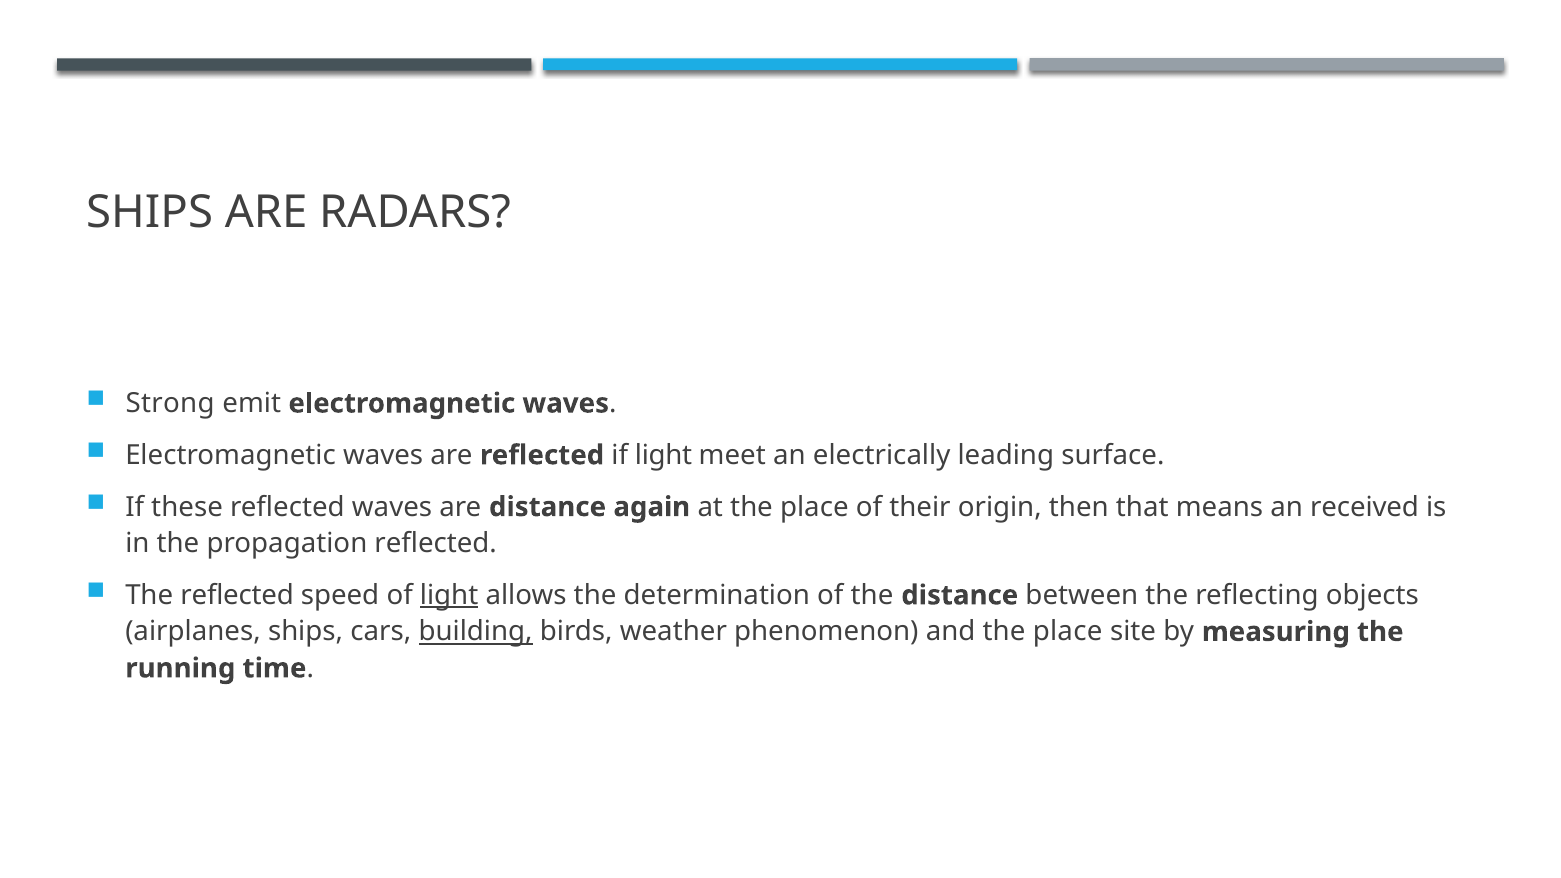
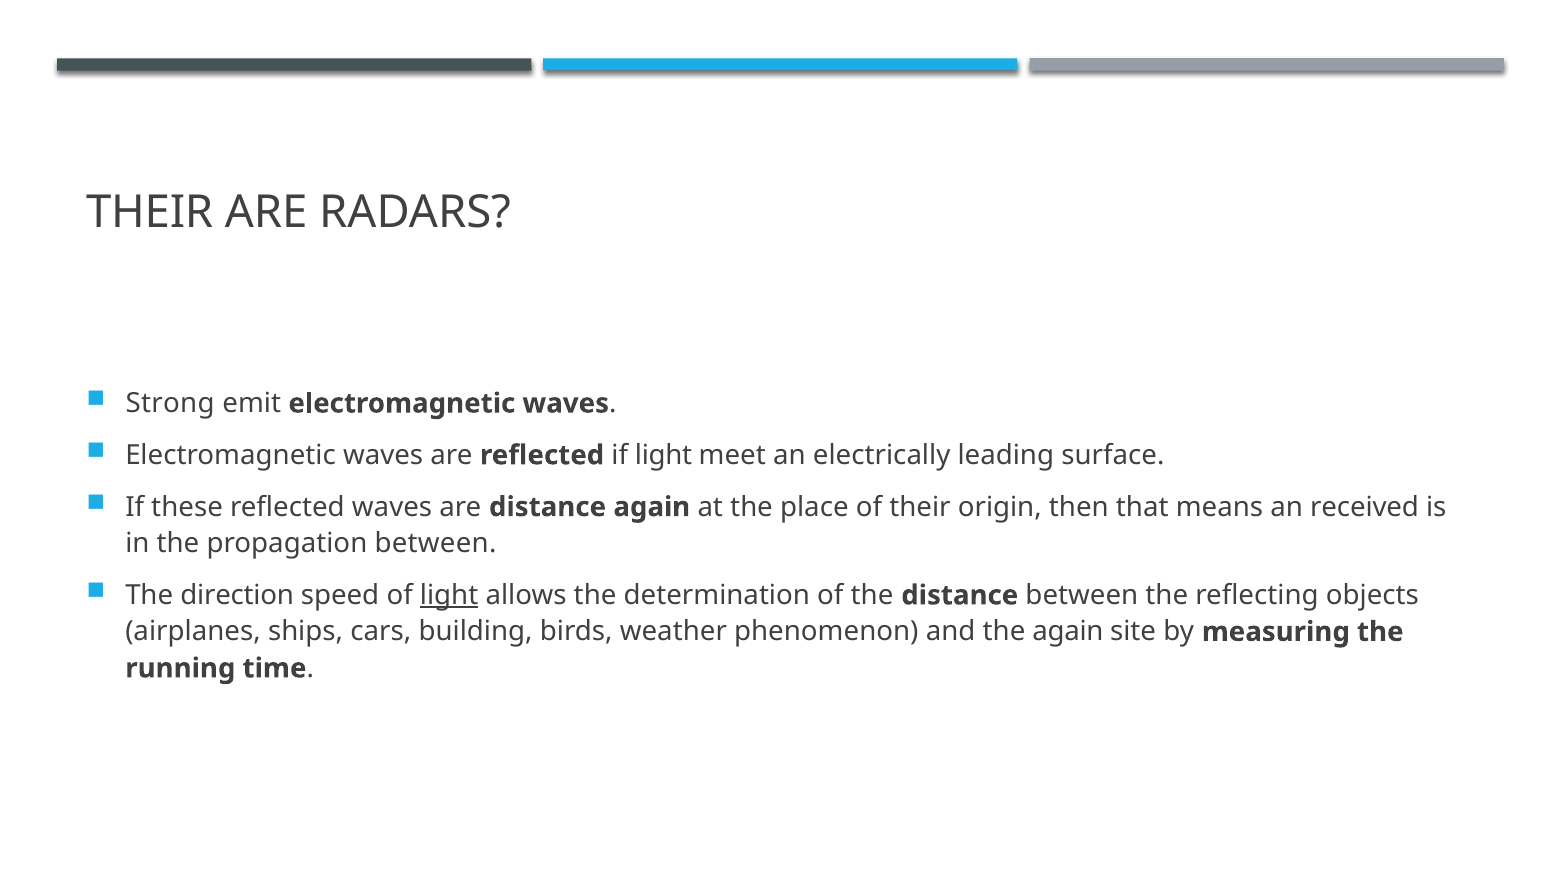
SHIPS at (150, 212): SHIPS -> THEIR
propagation reflected: reflected -> between
The reflected: reflected -> direction
building underline: present -> none
and the place: place -> again
